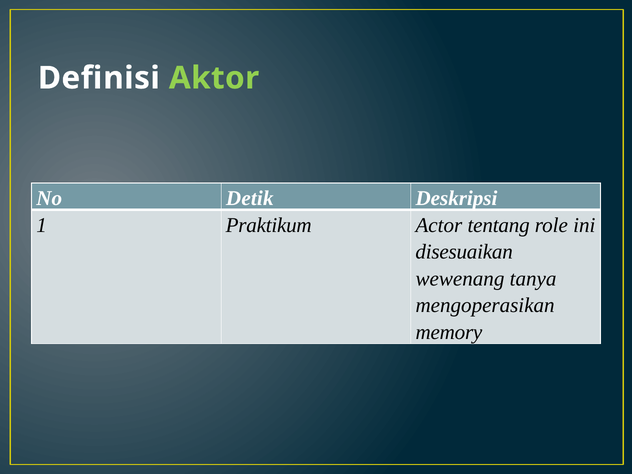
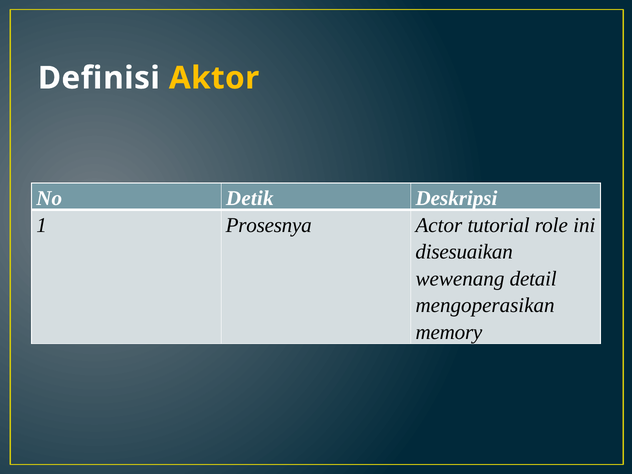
Aktor colour: light green -> yellow
Praktikum: Praktikum -> Prosesnya
tentang: tentang -> tutorial
tanya: tanya -> detail
